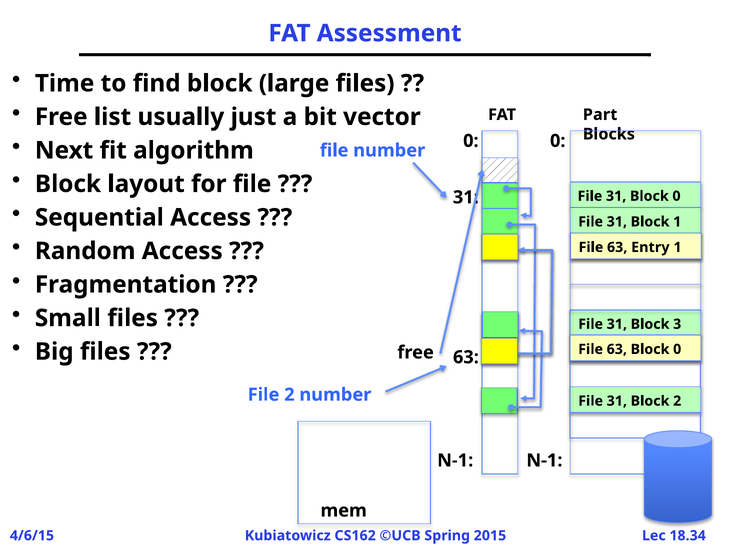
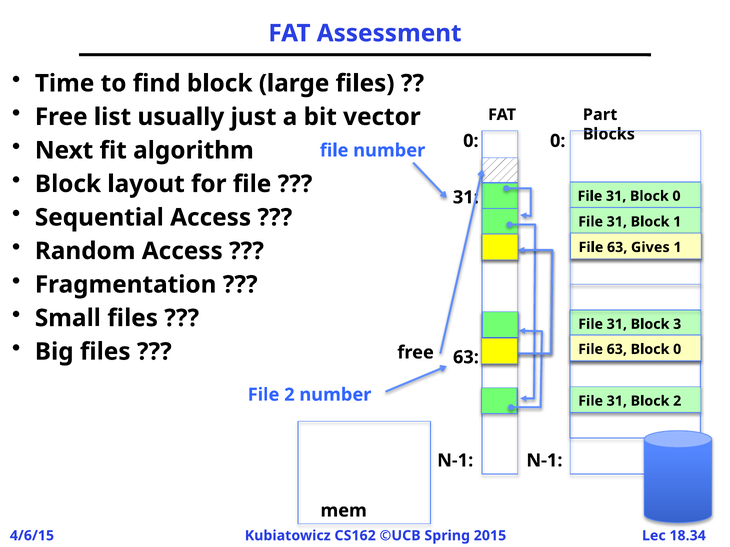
Entry: Entry -> Gives
